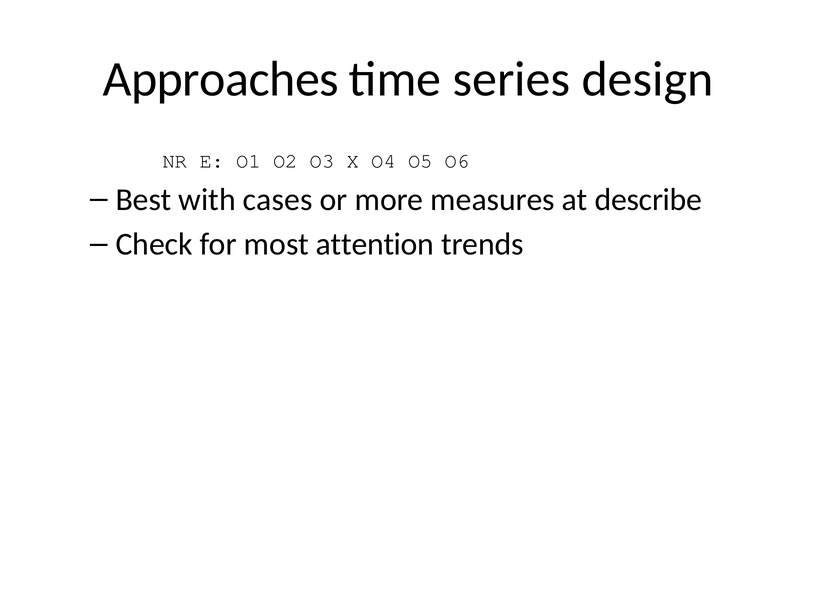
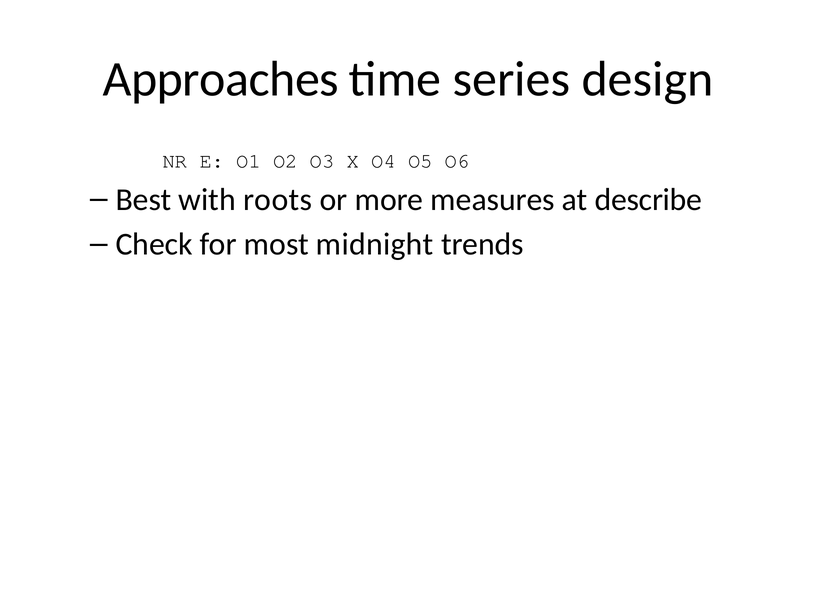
cases: cases -> roots
attention: attention -> midnight
